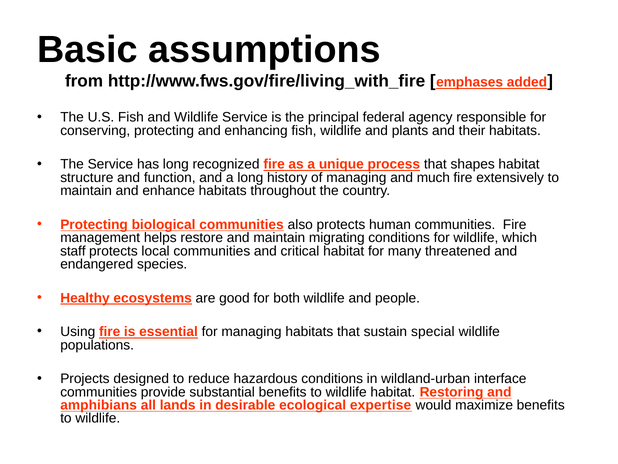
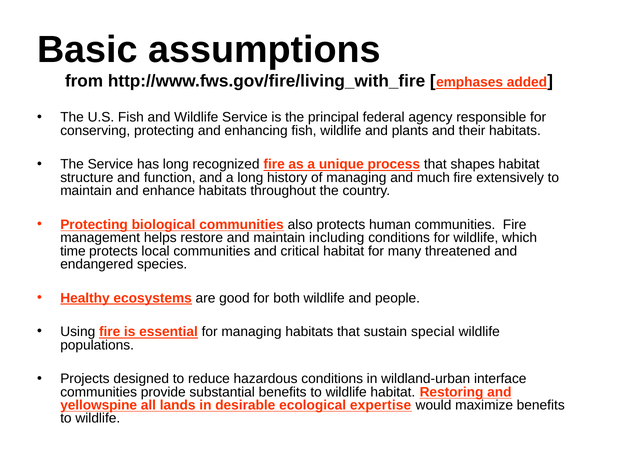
migrating: migrating -> including
staff: staff -> time
amphibians: amphibians -> yellowspine
